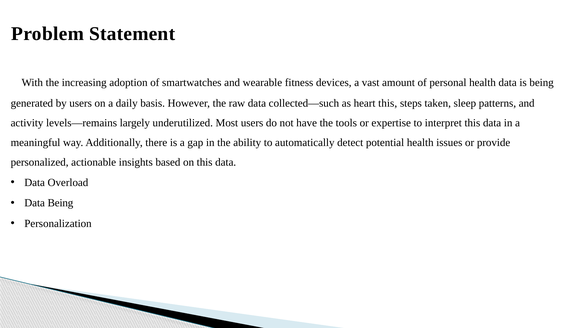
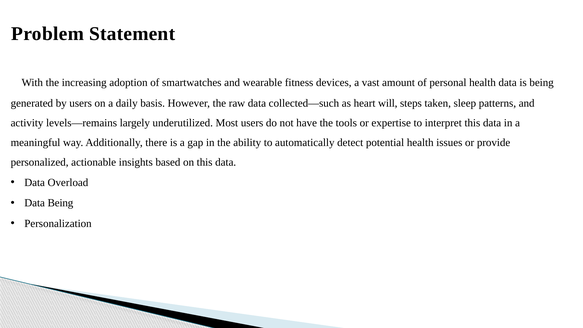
heart this: this -> will
